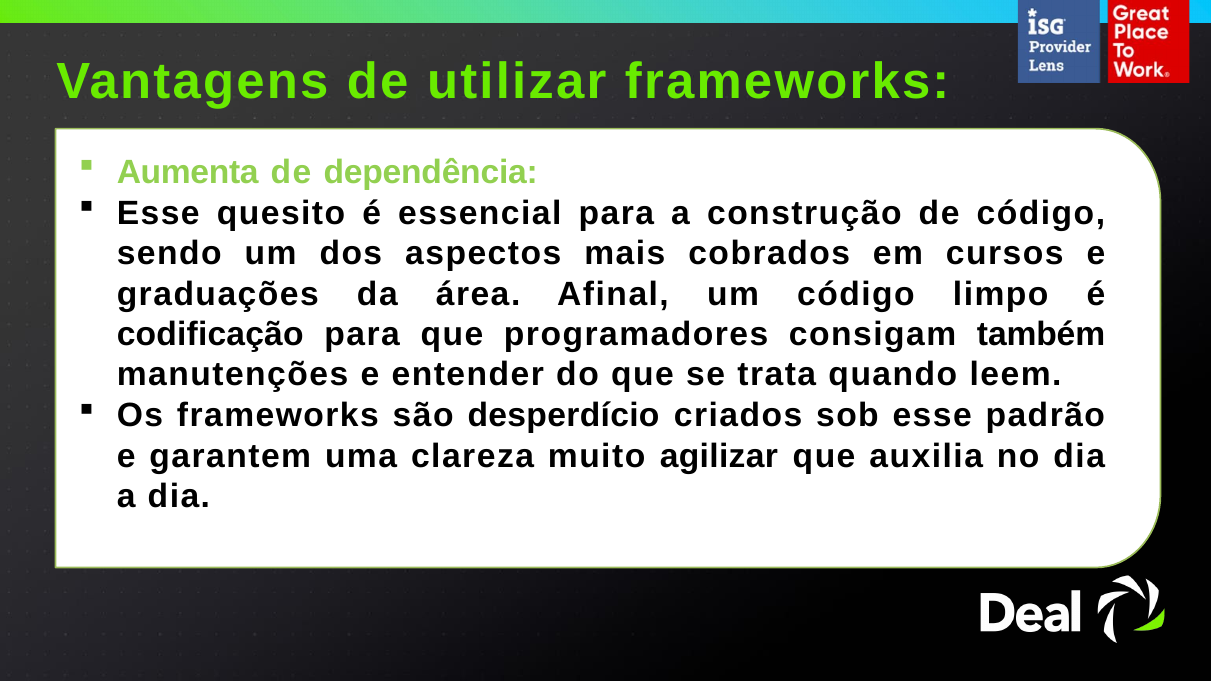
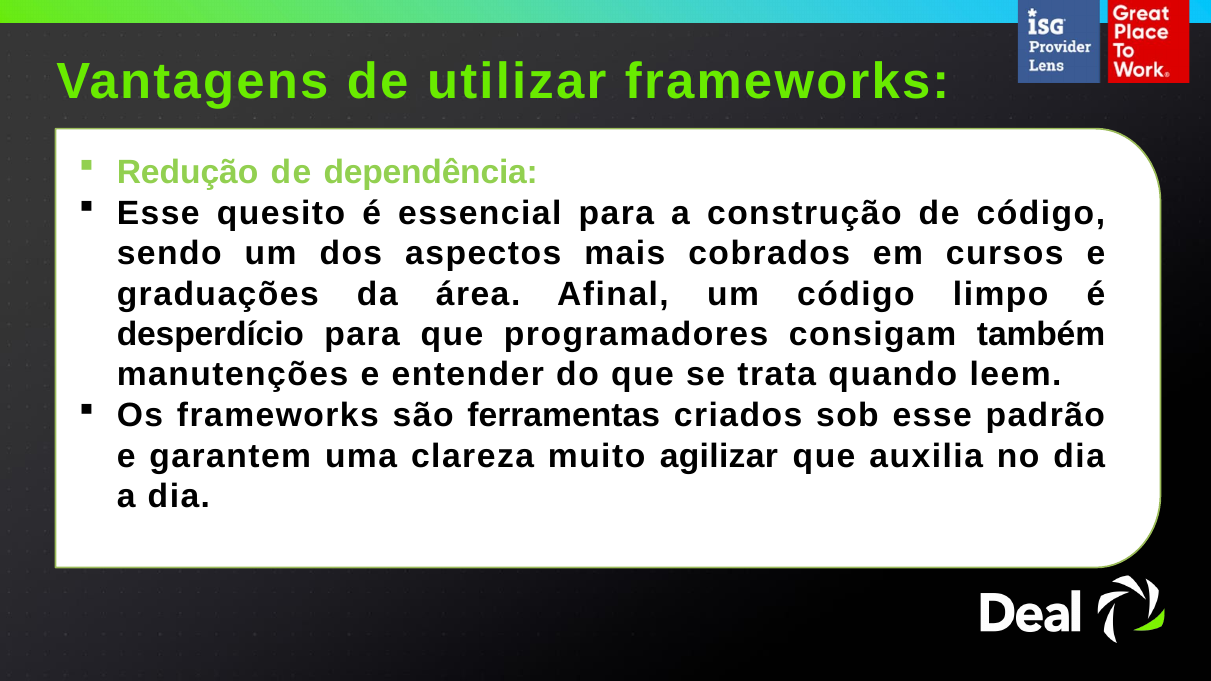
Aumenta: Aumenta -> Redução
codificação: codificação -> desperdício
desperdício: desperdício -> ferramentas
